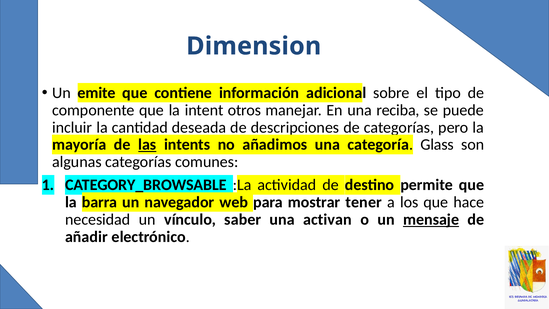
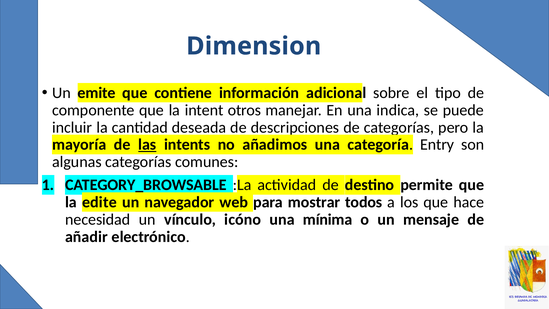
reciba: reciba -> indica
Glass: Glass -> Entry
barra: barra -> edite
tener: tener -> todos
saber: saber -> icóno
activan: activan -> mínima
mensaje underline: present -> none
